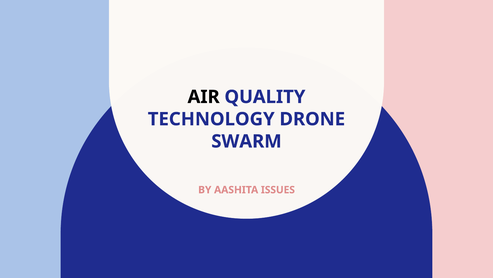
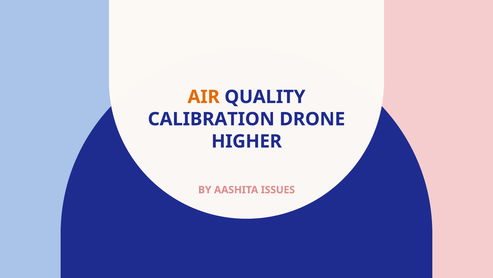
AIR colour: black -> orange
TECHNOLOGY: TECHNOLOGY -> CALIBRATION
SWARM: SWARM -> HIGHER
